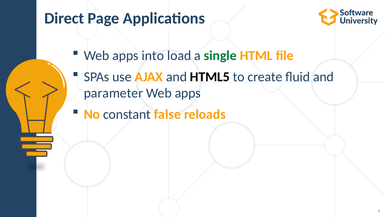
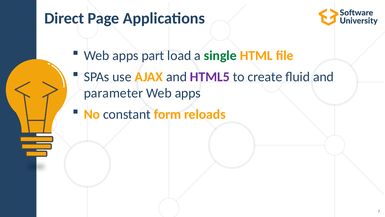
into: into -> part
HTML5 colour: black -> purple
false: false -> form
